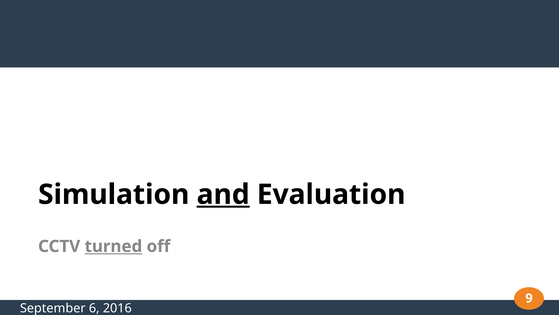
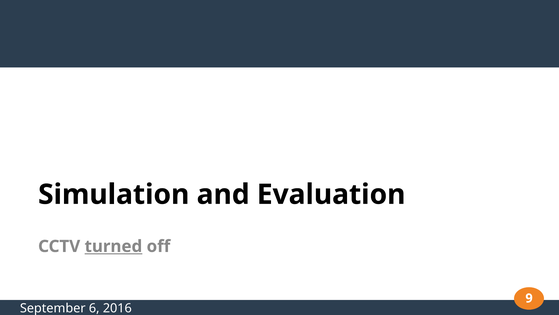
and underline: present -> none
